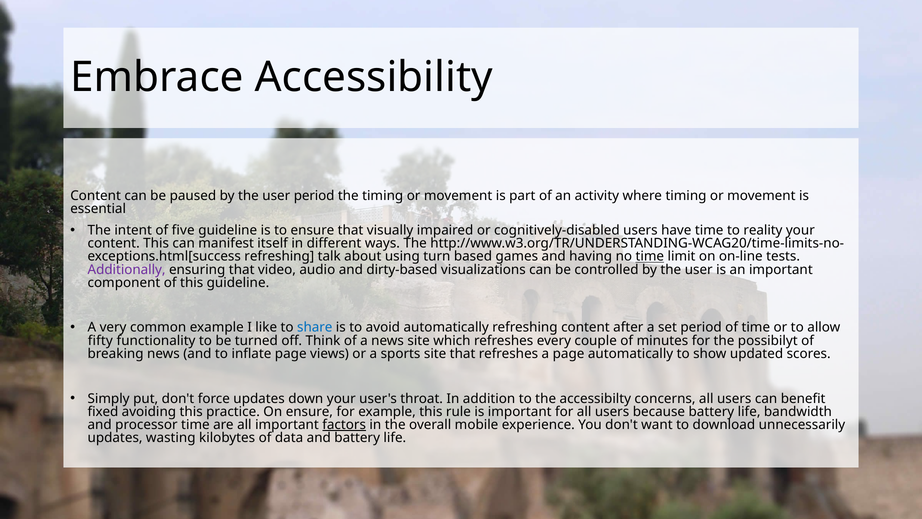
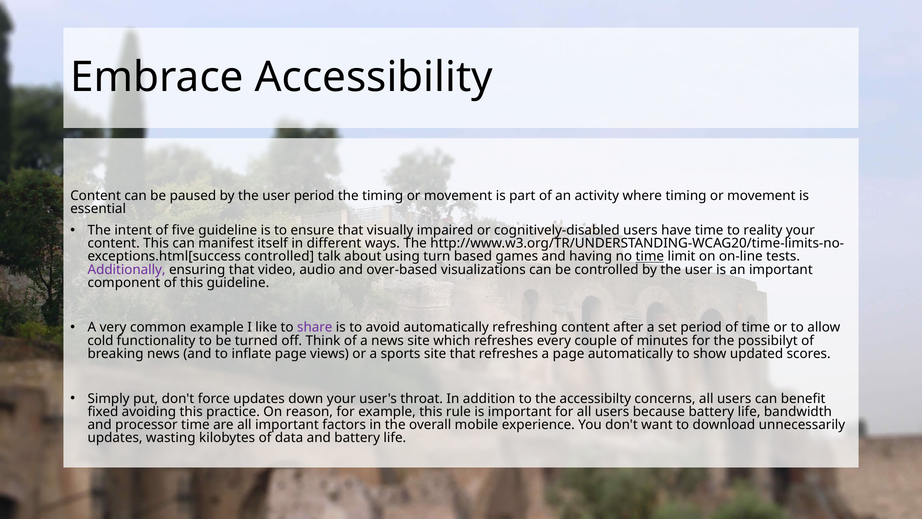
refreshing at (279, 256): refreshing -> controlled
dirty-based: dirty-based -> over-based
share colour: blue -> purple
fifty: fifty -> cold
On ensure: ensure -> reason
factors underline: present -> none
